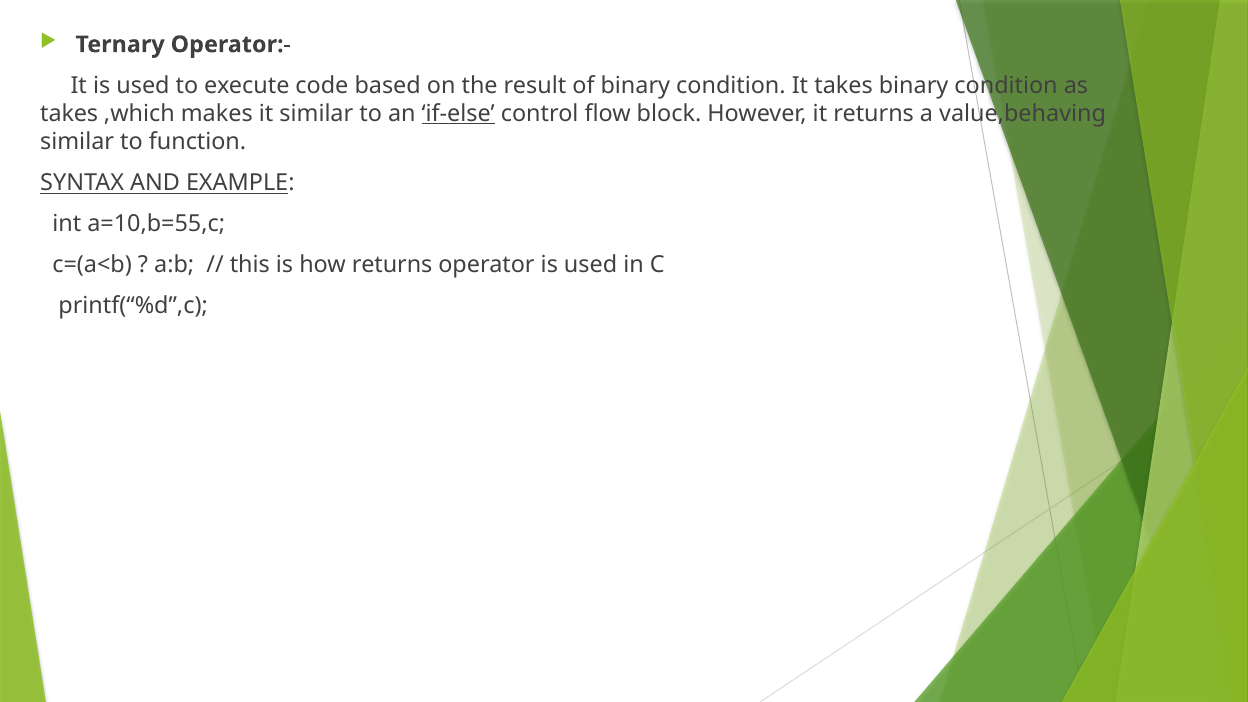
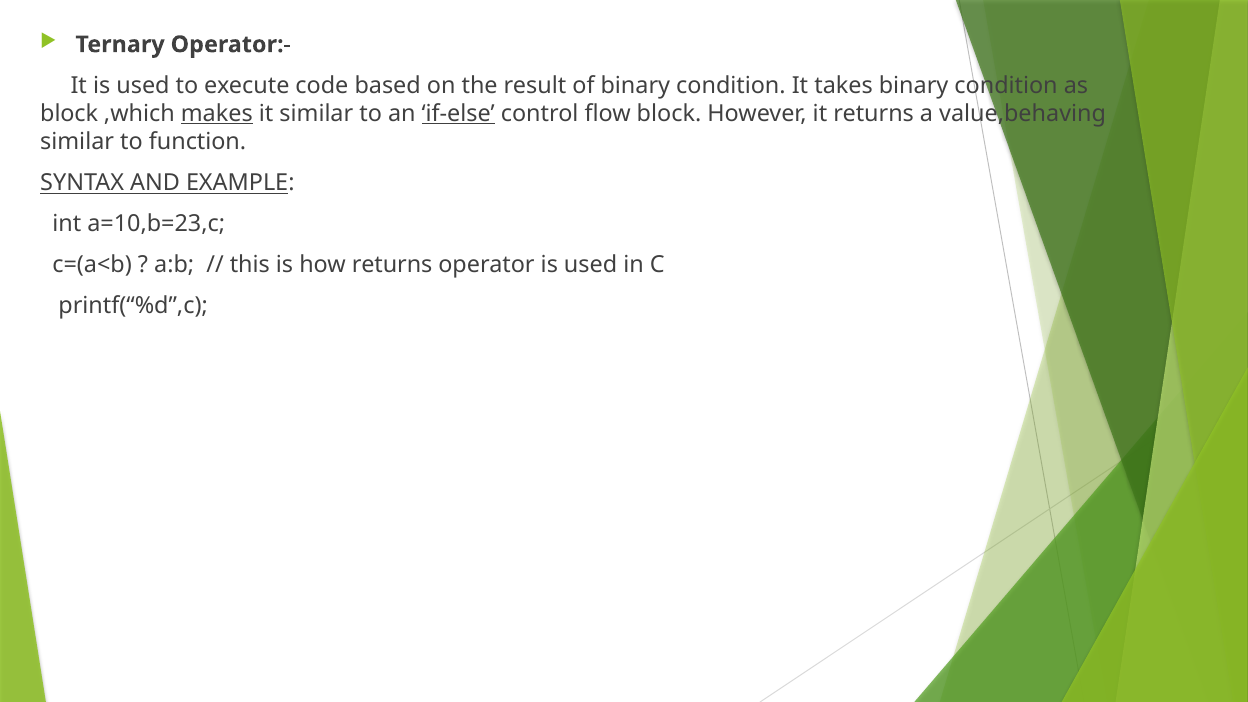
takes at (69, 114): takes -> block
makes underline: none -> present
a=10,b=55,c: a=10,b=55,c -> a=10,b=23,c
